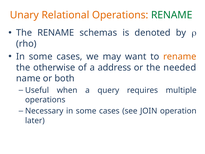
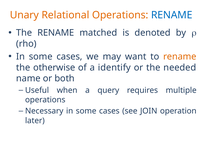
RENAME at (172, 15) colour: green -> blue
schemas: schemas -> matched
address: address -> identify
